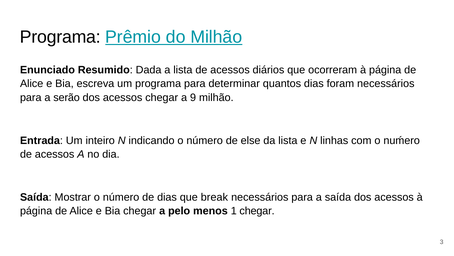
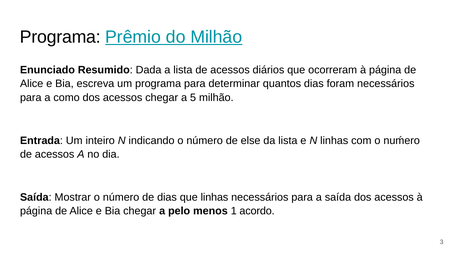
serão: serão -> como
9: 9 -> 5
que break: break -> linhas
1 chegar: chegar -> acordo
